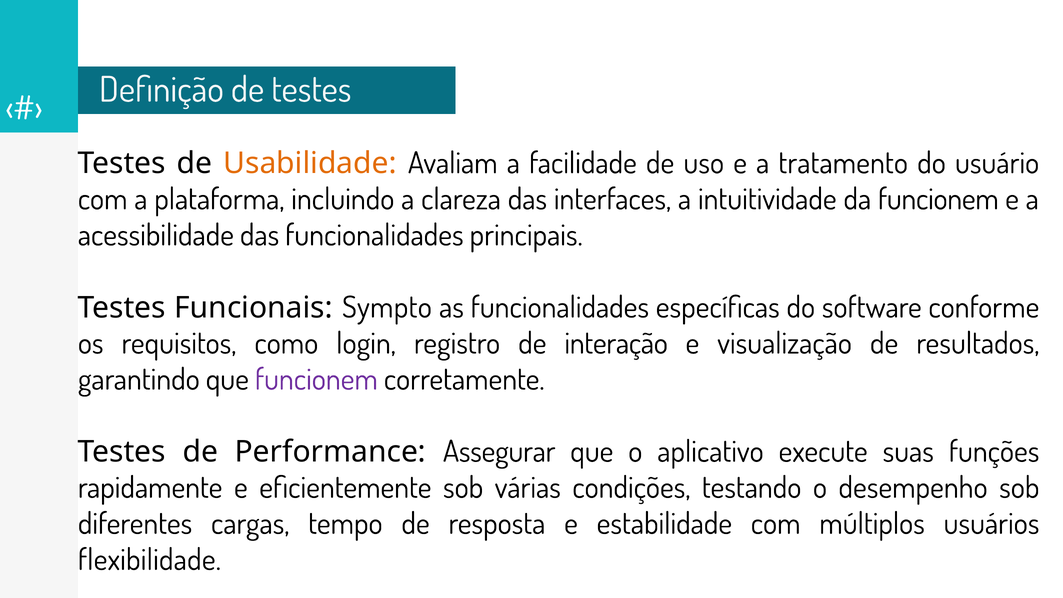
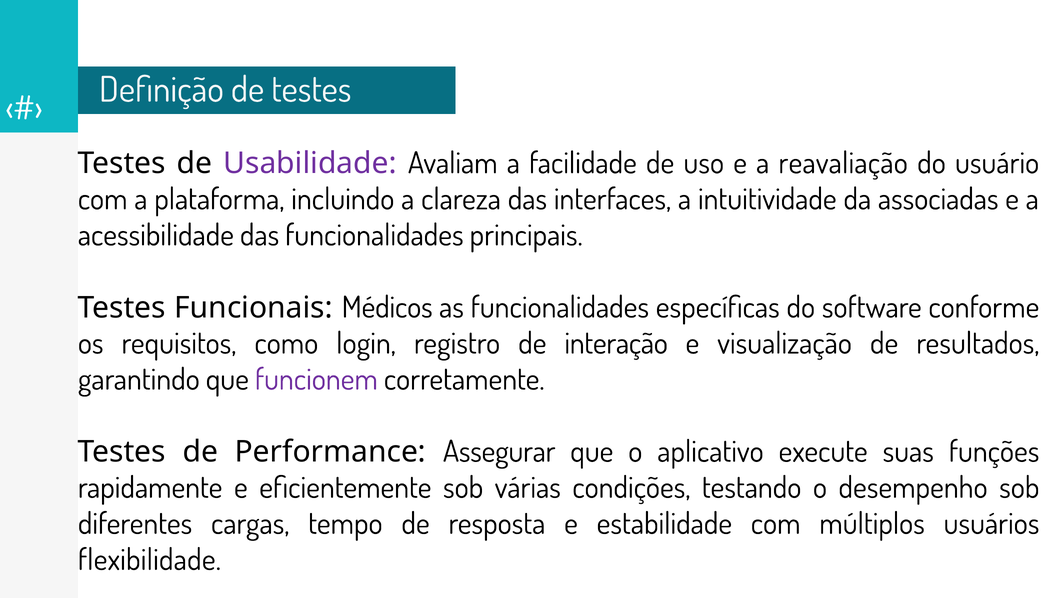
Usabilidade colour: orange -> purple
tratamento: tratamento -> reavaliação
da funcionem: funcionem -> associadas
Sympto: Sympto -> Médicos
